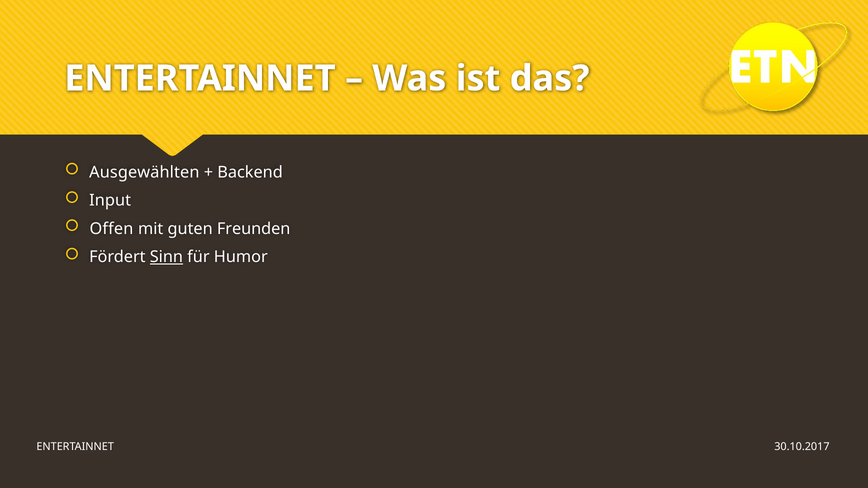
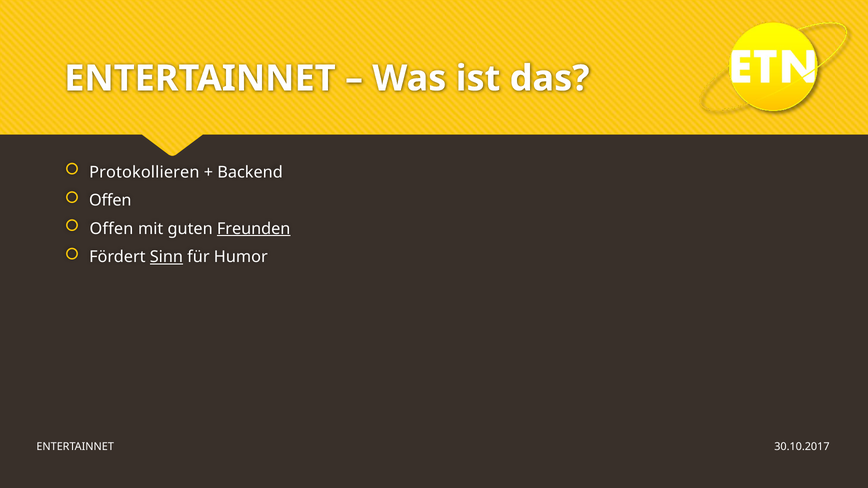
Ausgewählten: Ausgewählten -> Protokollieren
Input at (110, 201): Input -> Offen
Freunden underline: none -> present
